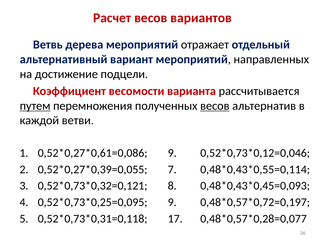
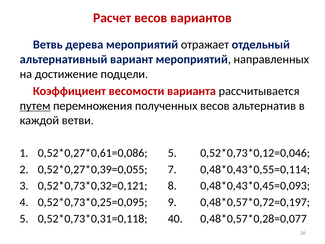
весов at (215, 106) underline: present -> none
9 at (172, 153): 9 -> 5
17: 17 -> 40
